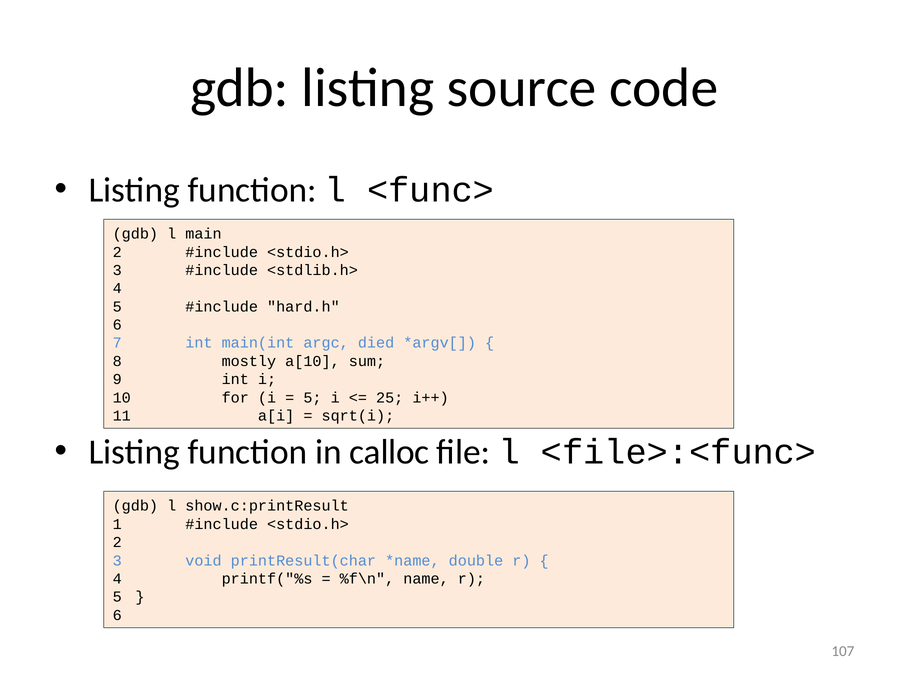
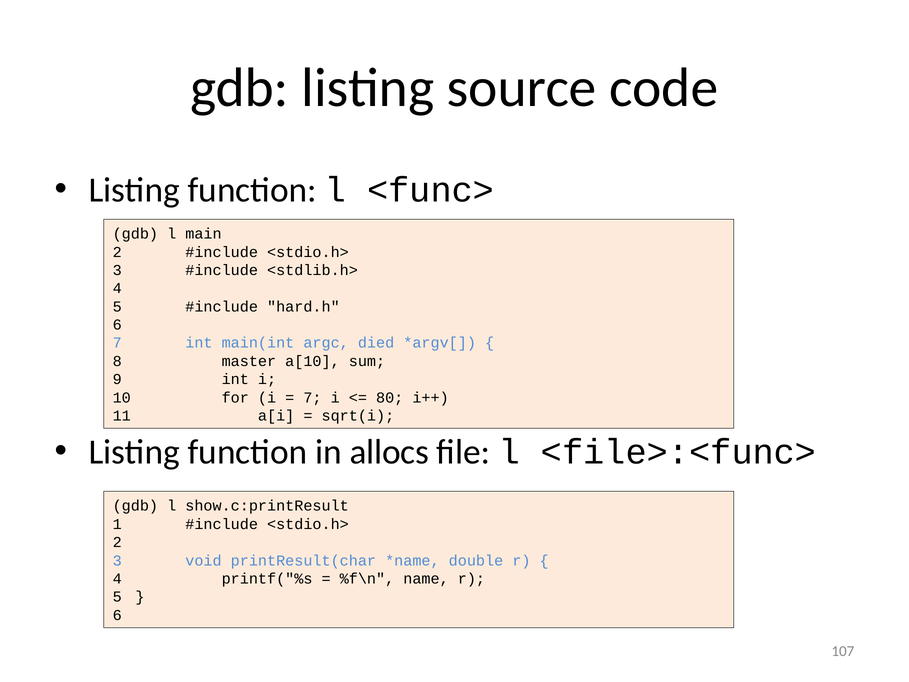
mostly: mostly -> master
5 at (312, 397): 5 -> 7
25: 25 -> 80
calloc: calloc -> allocs
